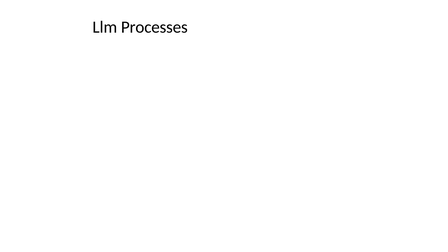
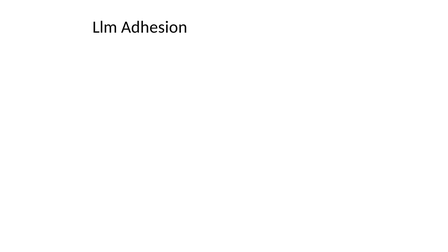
Processes: Processes -> Adhesion
